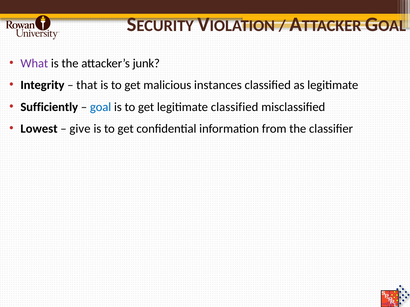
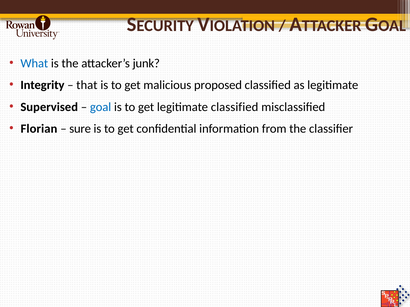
What colour: purple -> blue
instances: instances -> proposed
Sufficiently: Sufficiently -> Supervised
Lowest: Lowest -> Florian
give: give -> sure
